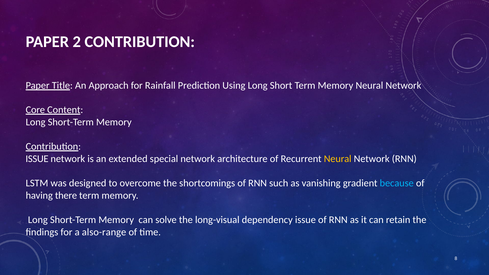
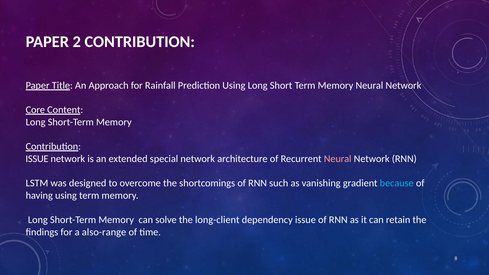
Neural at (338, 159) colour: yellow -> pink
having there: there -> using
long-visual: long-visual -> long-client
